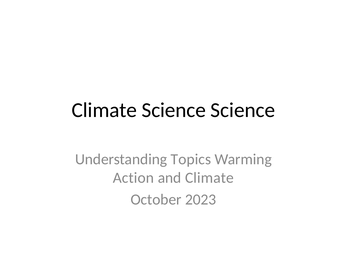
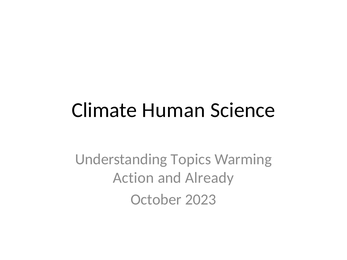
Climate Science: Science -> Human
and Climate: Climate -> Already
